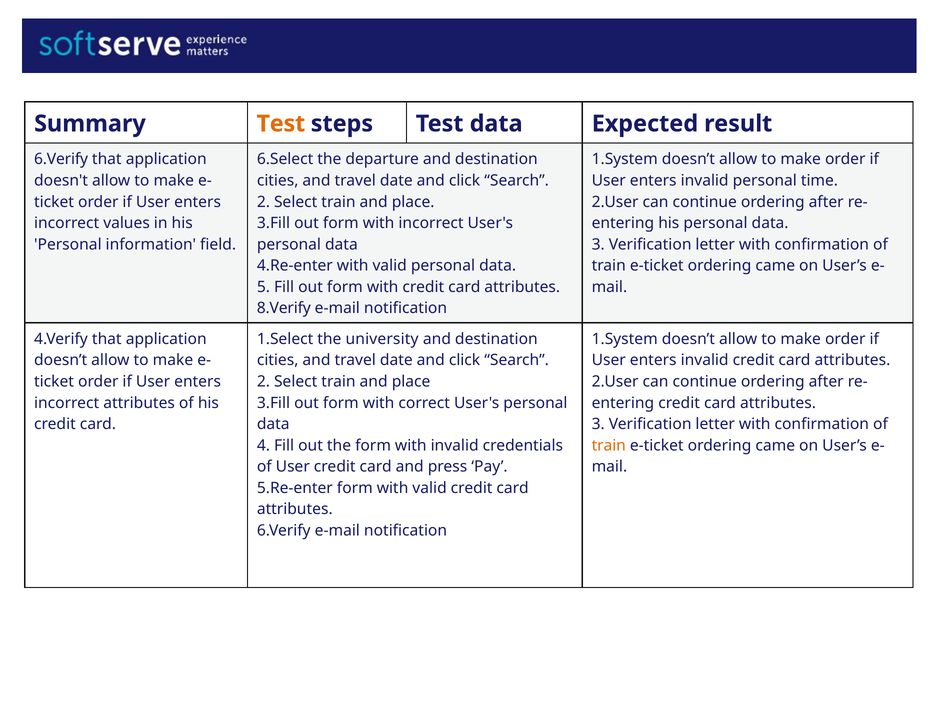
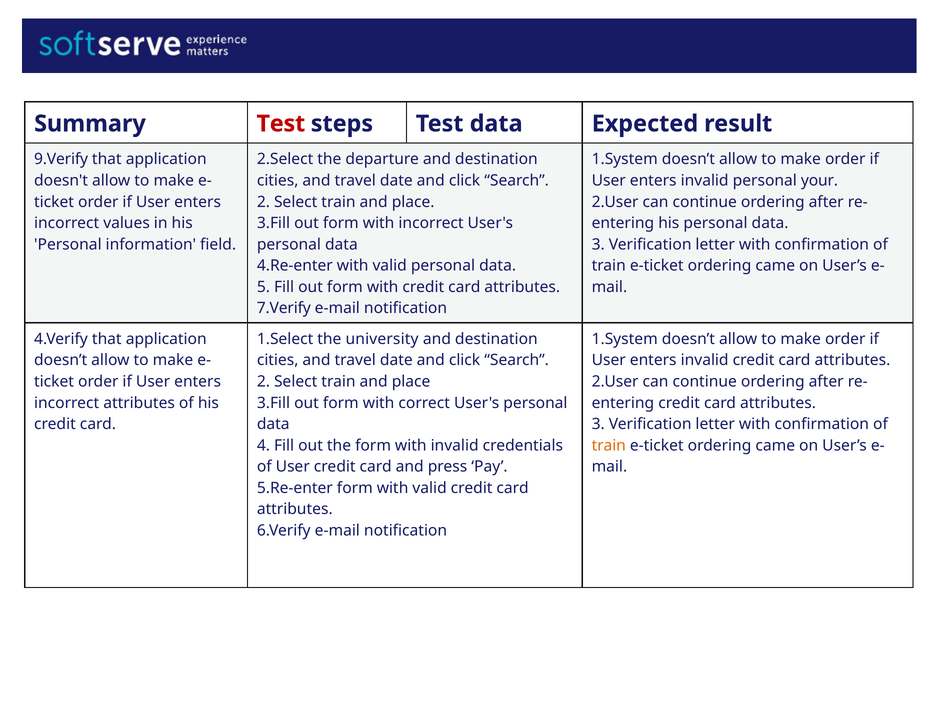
Test at (281, 124) colour: orange -> red
6.Verify at (61, 159): 6.Verify -> 9.Verify
6.Select: 6.Select -> 2.Select
time: time -> your
8.Verify: 8.Verify -> 7.Verify
